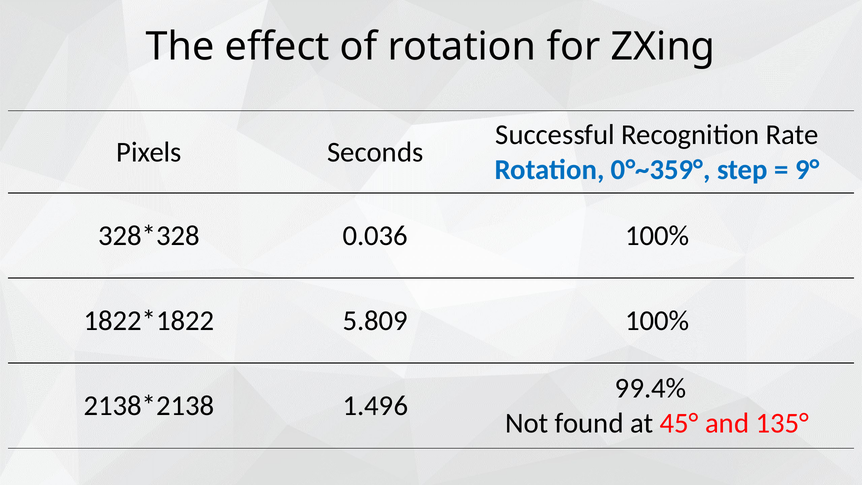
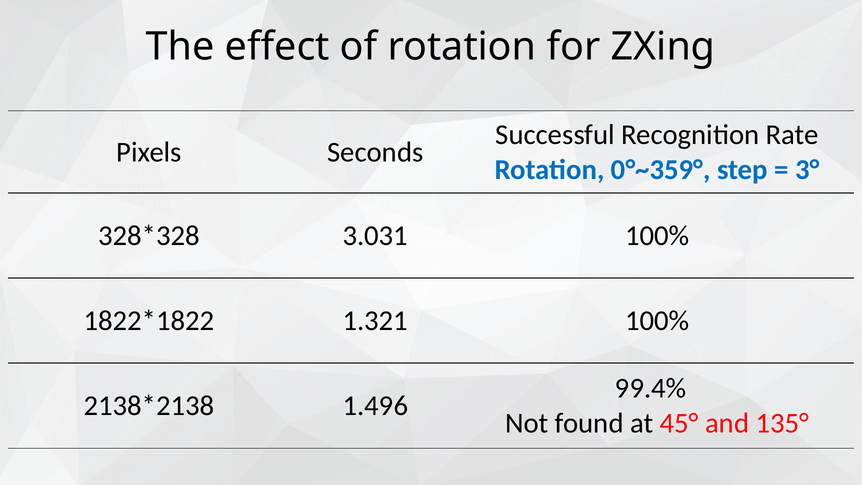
9°: 9° -> 3°
0.036: 0.036 -> 3.031
5.809: 5.809 -> 1.321
